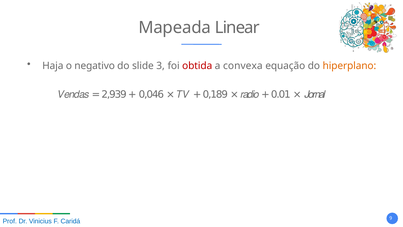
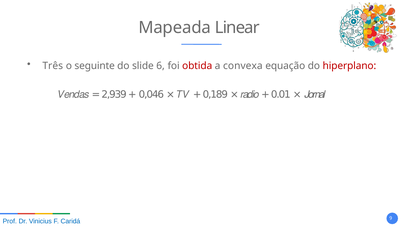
Haja: Haja -> Três
negativo: negativo -> seguinte
3: 3 -> 6
hiperplano colour: orange -> red
